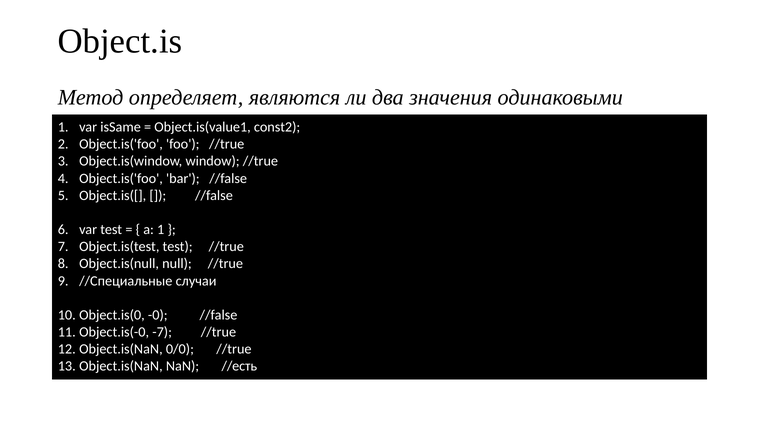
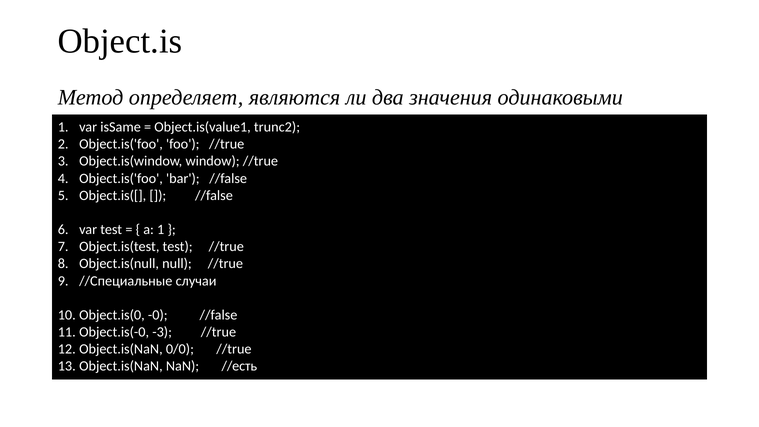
const2: const2 -> trunc2
-7: -7 -> -3
